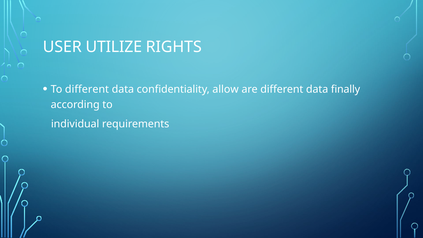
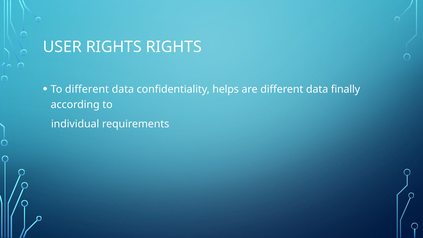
USER UTILIZE: UTILIZE -> RIGHTS
allow: allow -> helps
